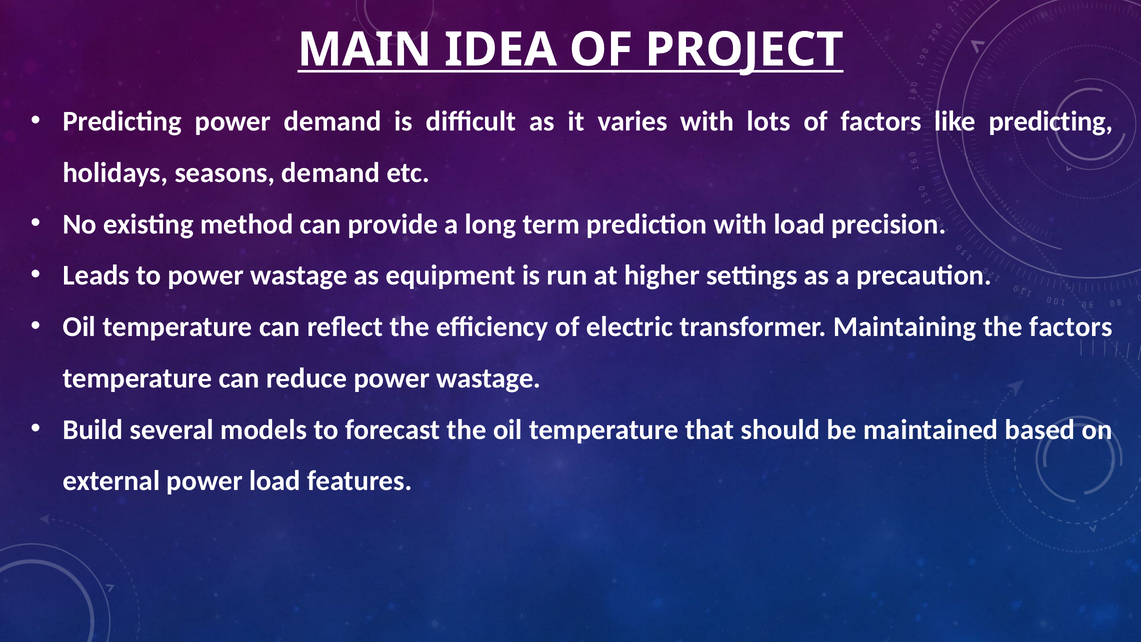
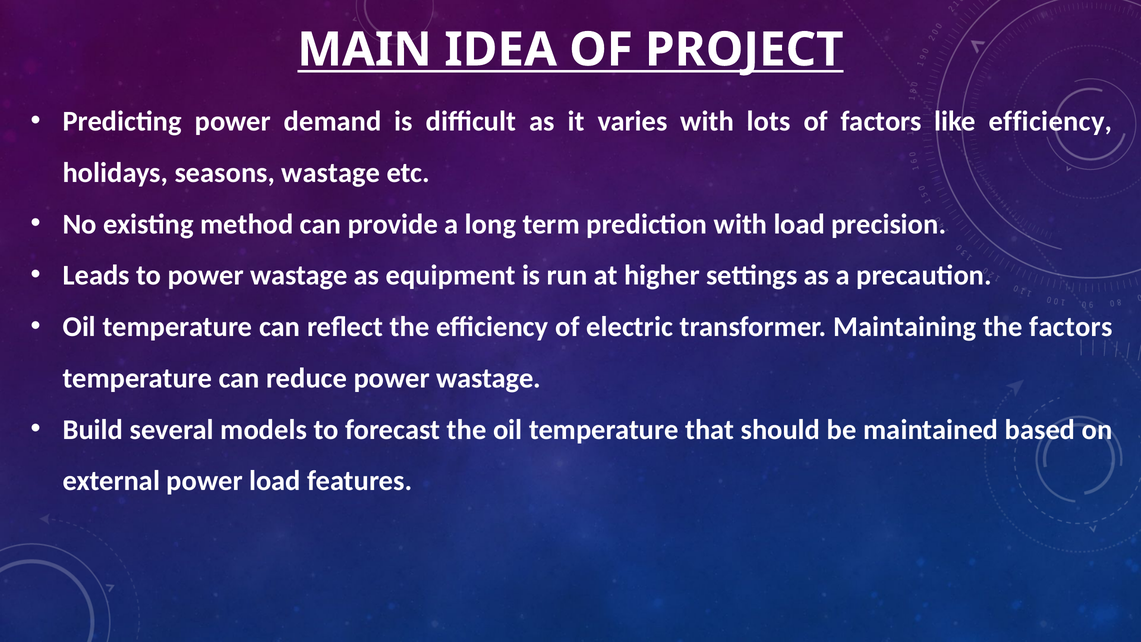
like predicting: predicting -> efficiency
seasons demand: demand -> wastage
